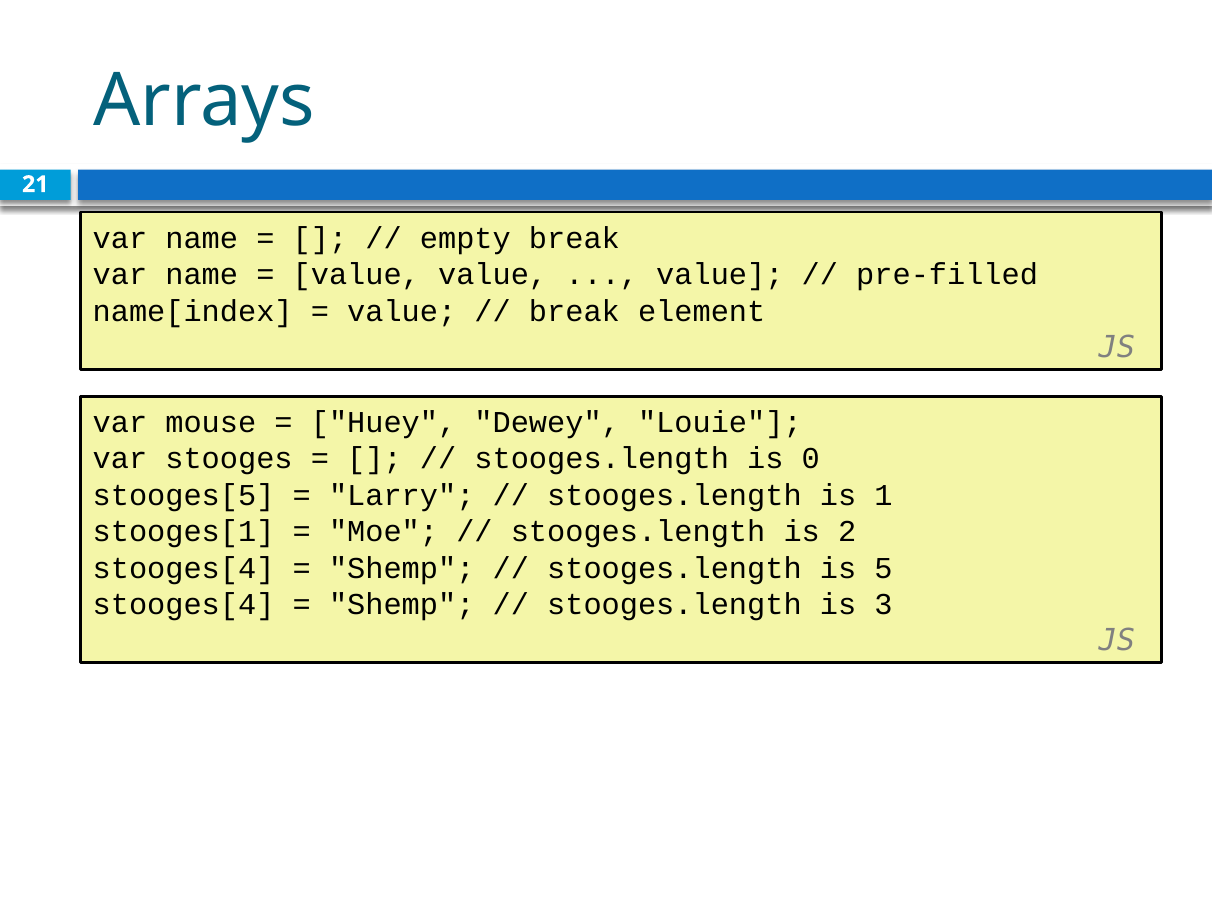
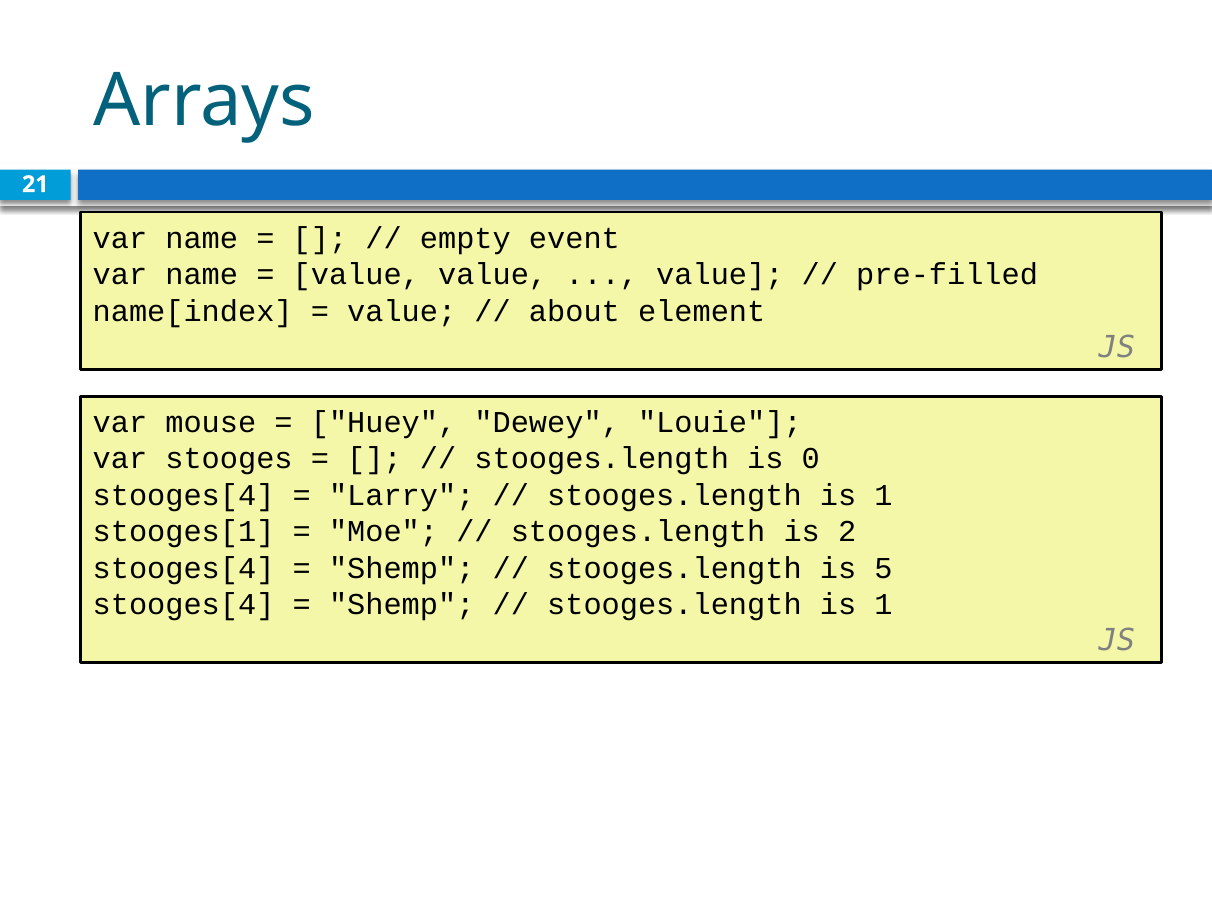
empty break: break -> event
break at (574, 311): break -> about
stooges[5 at (184, 495): stooges[5 -> stooges[4
3 at (883, 604): 3 -> 1
